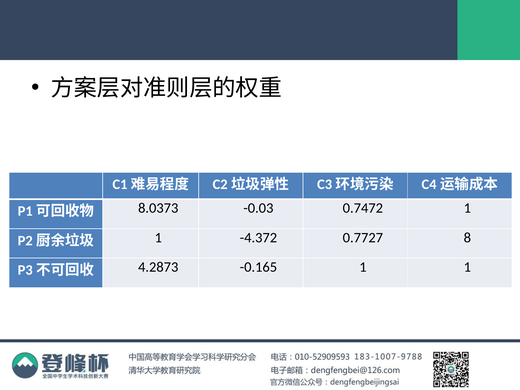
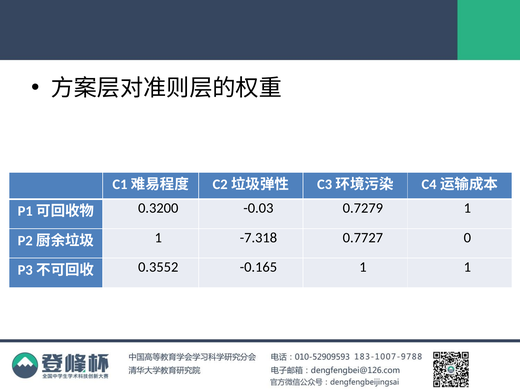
8.0373: 8.0373 -> 0.3200
0.7472: 0.7472 -> 0.7279
-4.372: -4.372 -> -7.318
8: 8 -> 0
4.2873: 4.2873 -> 0.3552
